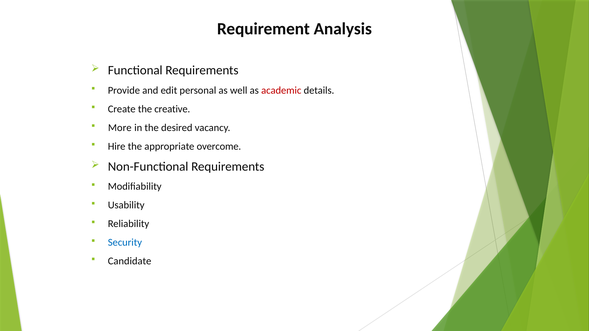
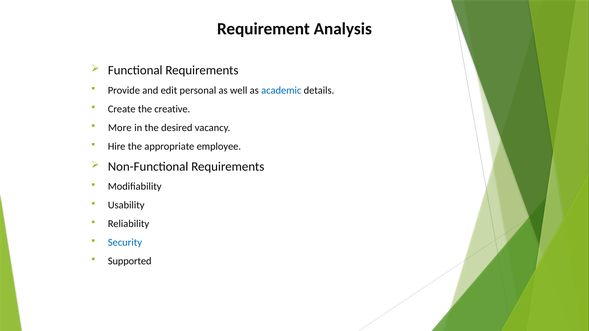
academic colour: red -> blue
overcome: overcome -> employee
Candidate: Candidate -> Supported
